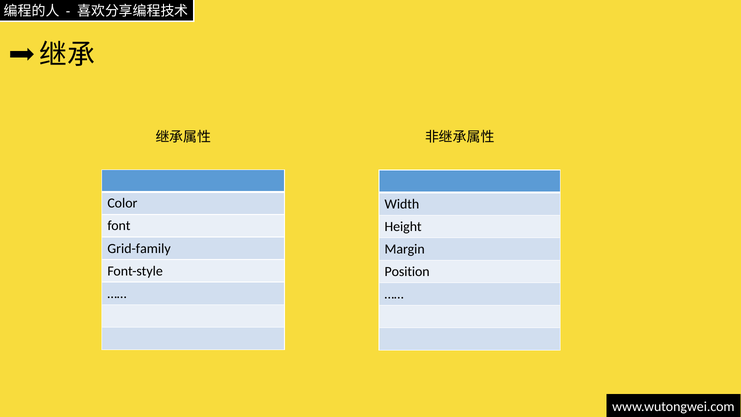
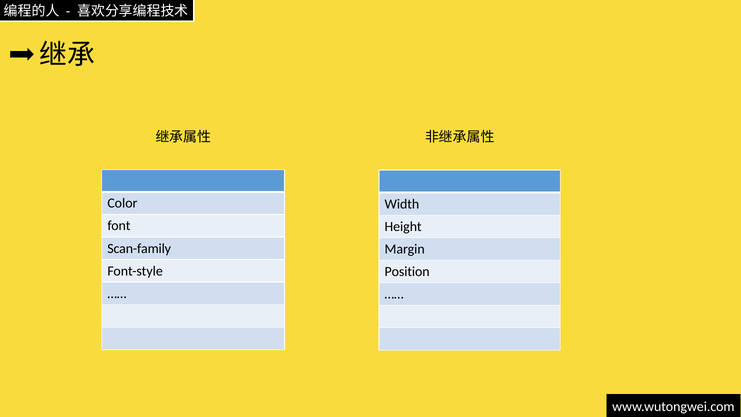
Grid-family: Grid-family -> Scan-family
